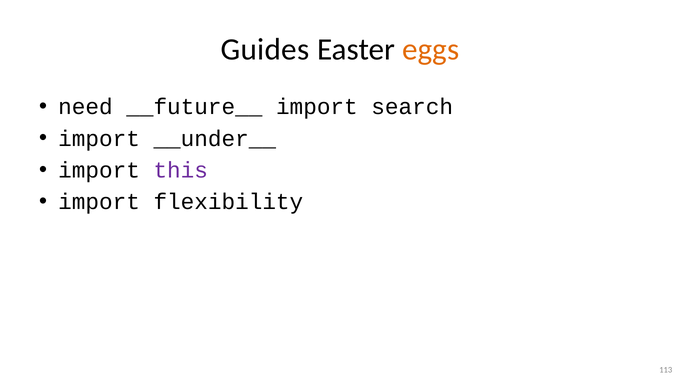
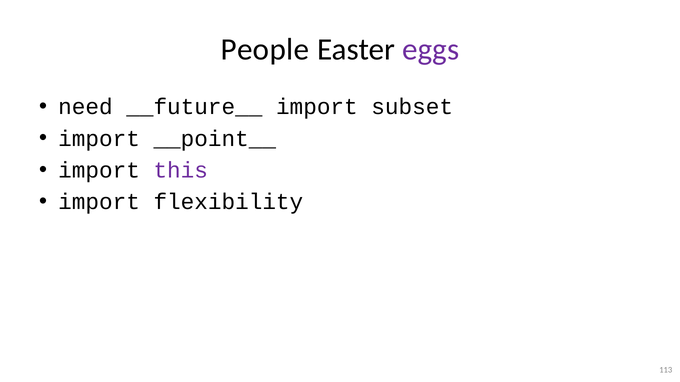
Guides: Guides -> People
eggs colour: orange -> purple
search: search -> subset
__under__: __under__ -> __point__
